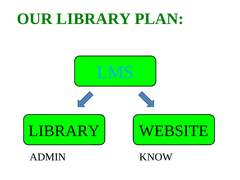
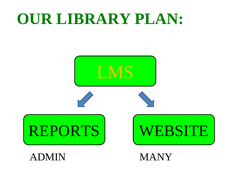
LMS colour: light blue -> yellow
LIBRARY at (64, 131): LIBRARY -> REPORTS
KNOW: KNOW -> MANY
